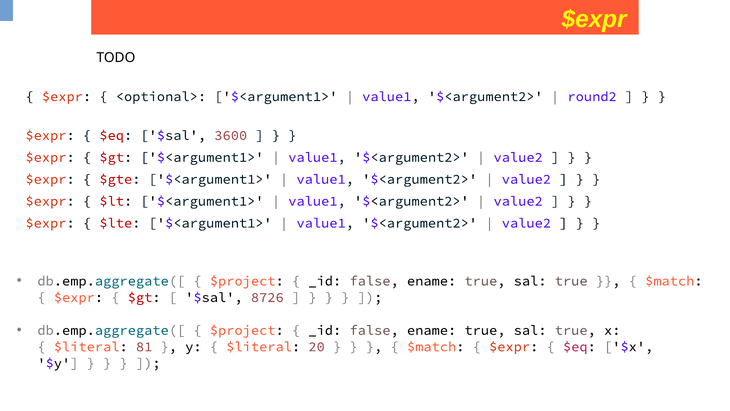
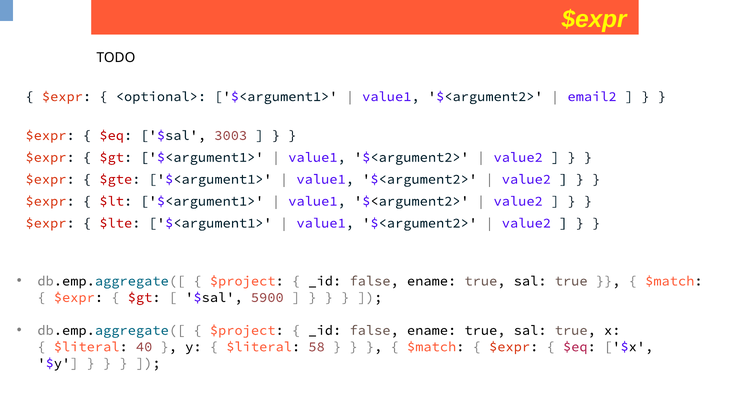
round2: round2 -> email2
3600: 3600 -> 3003
8726: 8726 -> 5900
81: 81 -> 40
20: 20 -> 58
